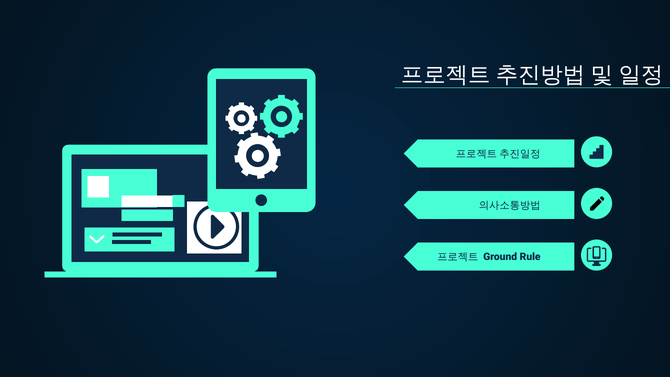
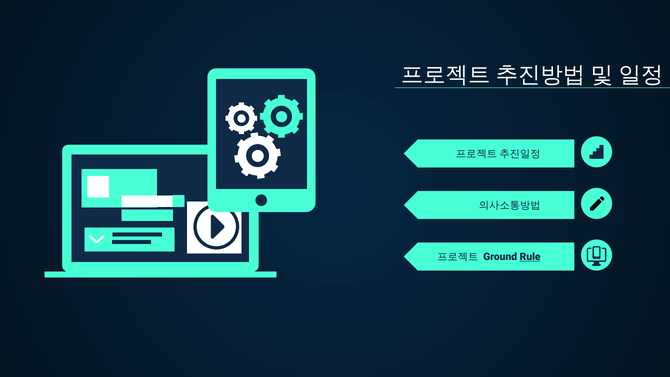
Rule underline: none -> present
